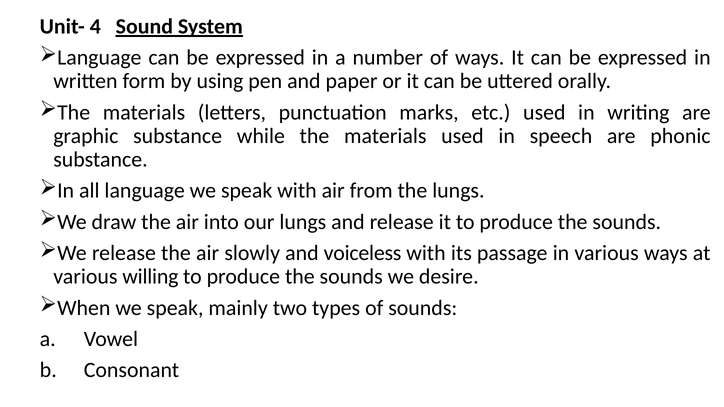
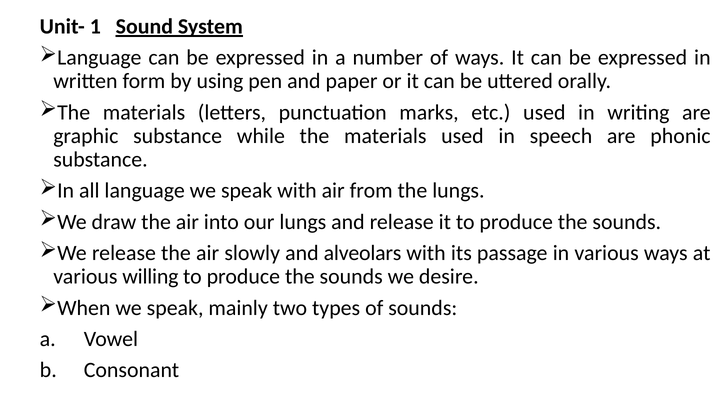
4: 4 -> 1
voiceless: voiceless -> alveolars
